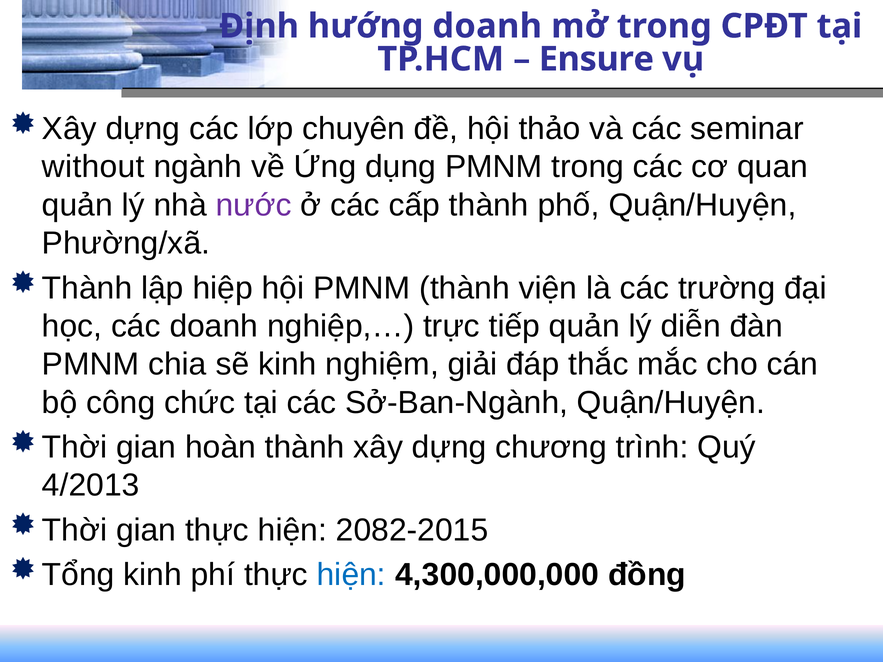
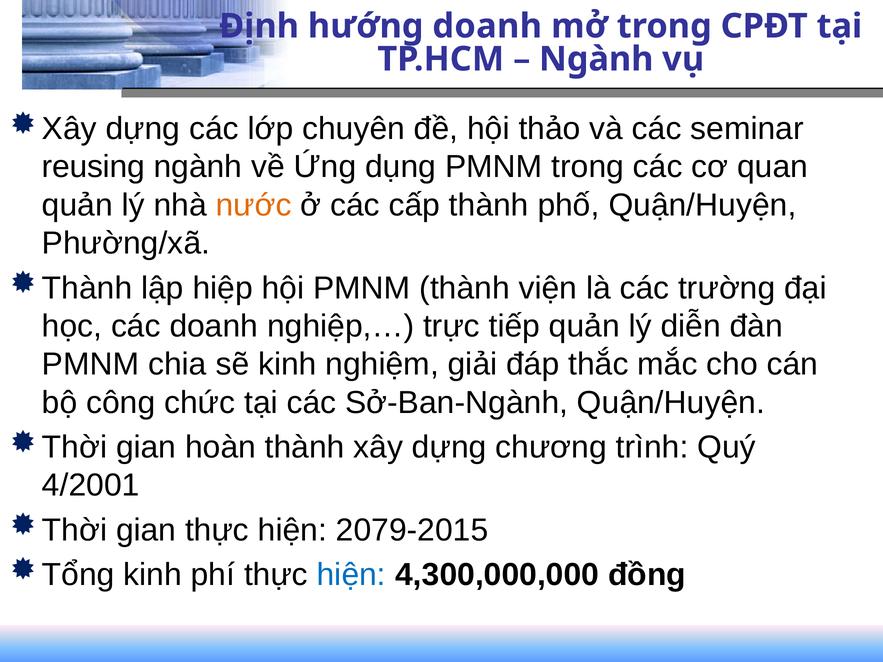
Ensure at (596, 59): Ensure -> Ngành
without: without -> reusing
nước colour: purple -> orange
4/2013: 4/2013 -> 4/2001
2082-2015: 2082-2015 -> 2079-2015
